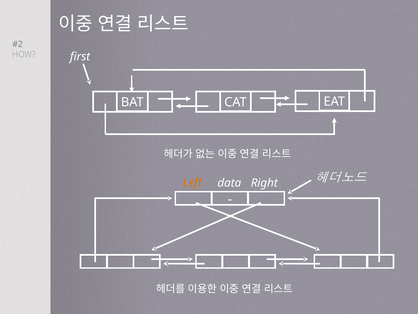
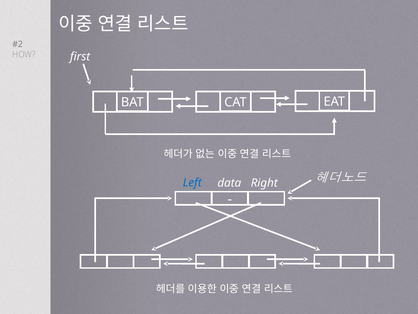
Left colour: orange -> blue
